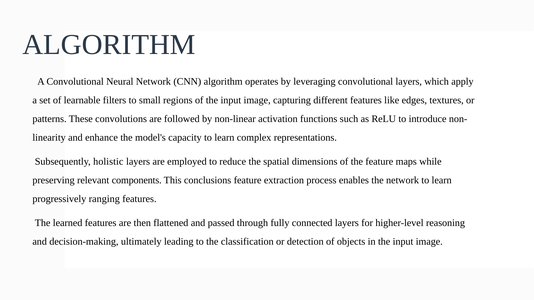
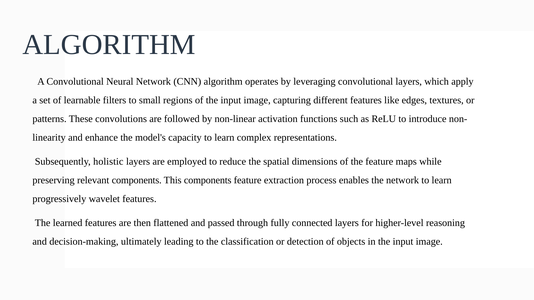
This conclusions: conclusions -> components
ranging: ranging -> wavelet
